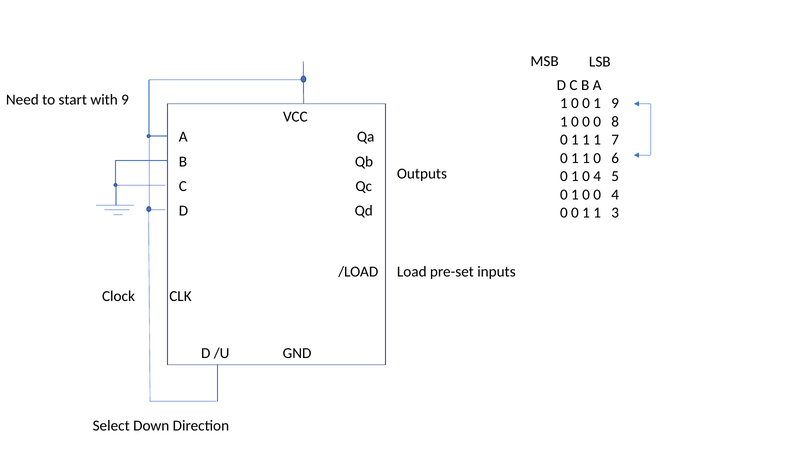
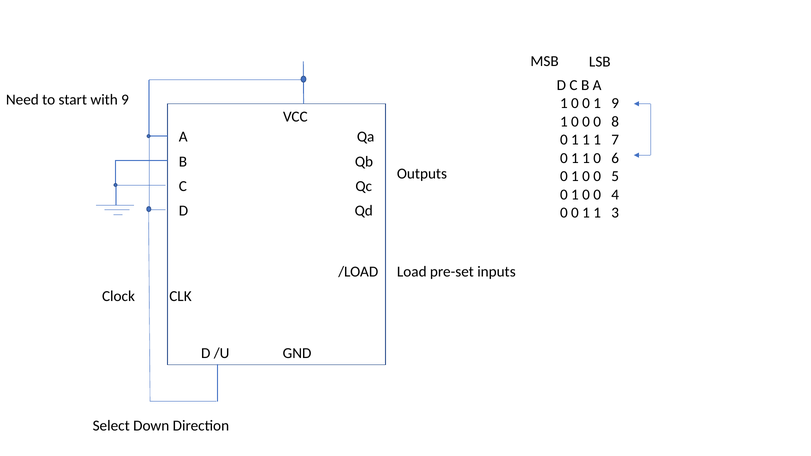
4 at (597, 176): 4 -> 0
